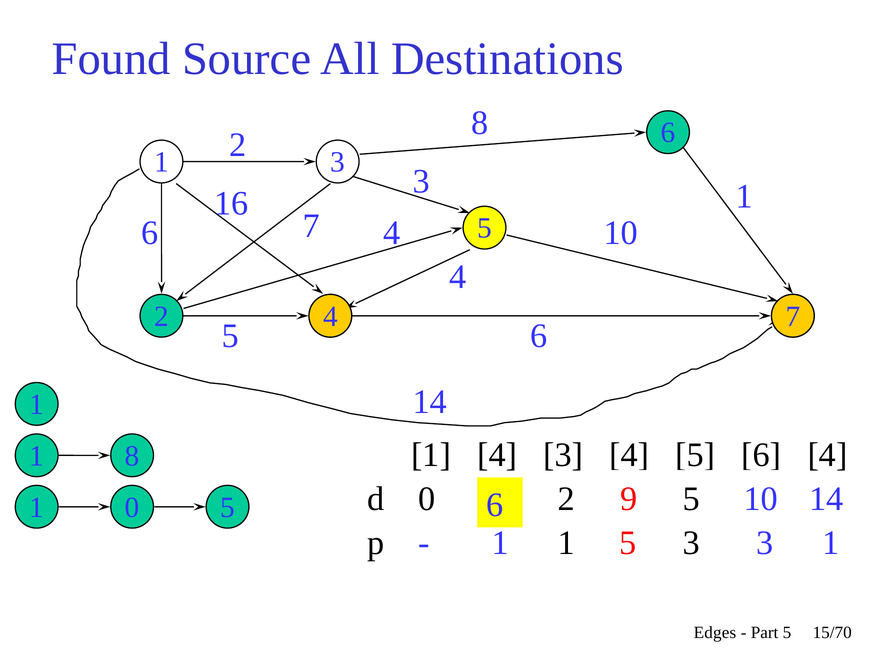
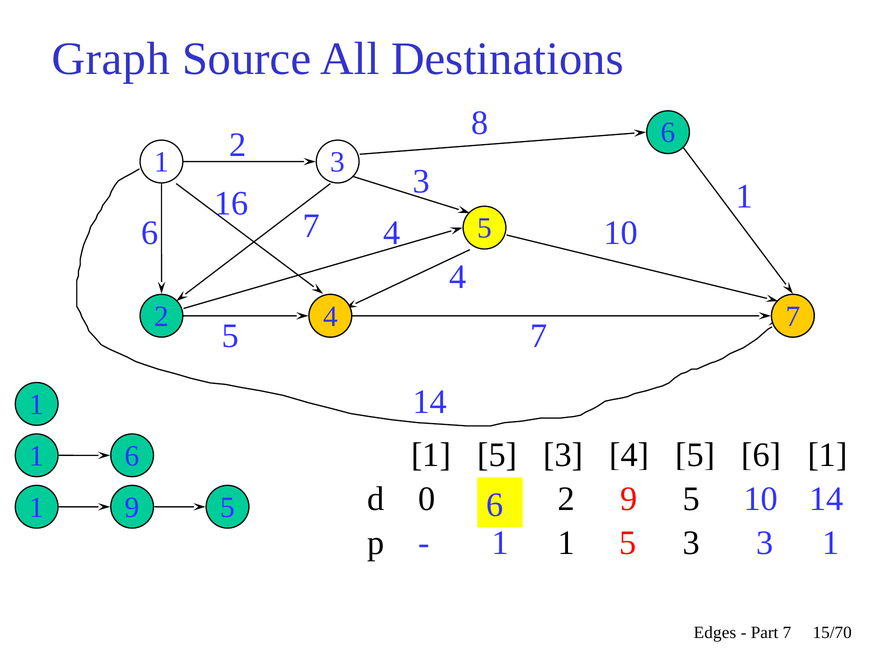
Found: Found -> Graph
6 at (539, 336): 6 -> 7
1 4: 4 -> 5
4 at (828, 455): 4 -> 1
1 8: 8 -> 6
0 at (132, 507): 0 -> 9
Part 5: 5 -> 7
